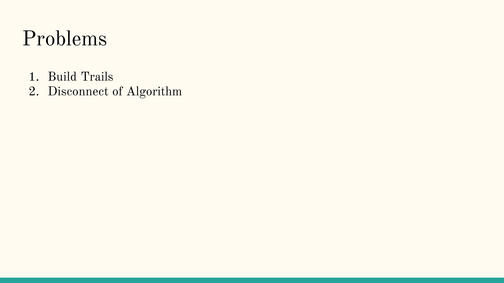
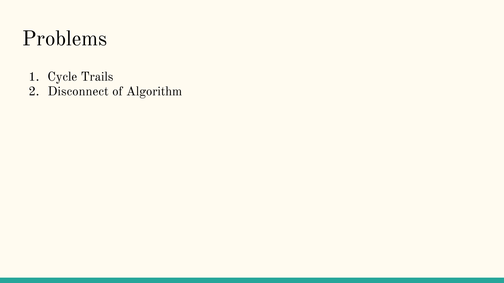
Build: Build -> Cycle
